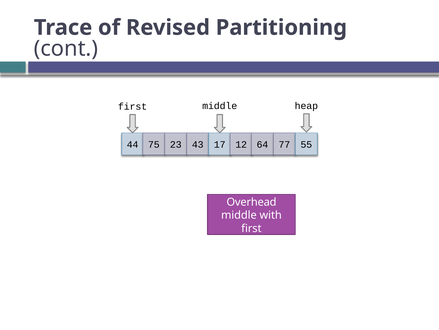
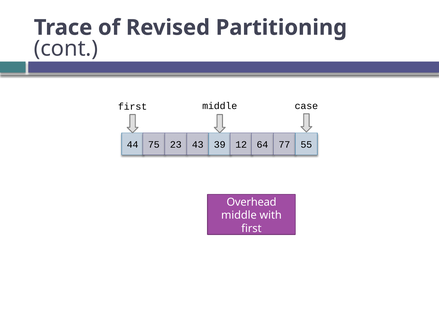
heap: heap -> case
17: 17 -> 39
